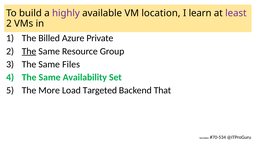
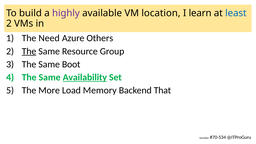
least colour: purple -> blue
Billed: Billed -> Need
Private: Private -> Others
Files: Files -> Boot
Availability underline: none -> present
Targeted: Targeted -> Memory
